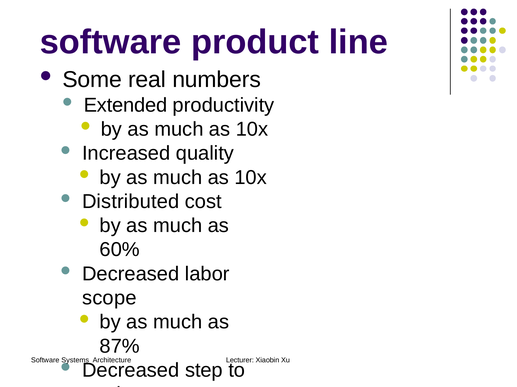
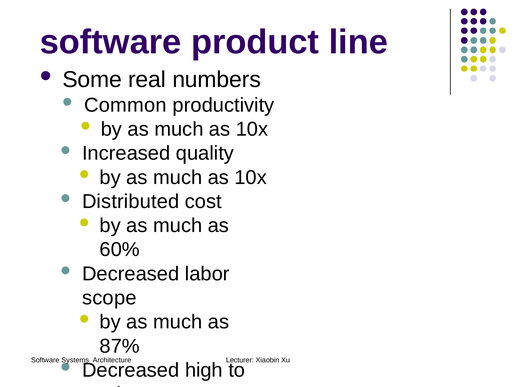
Extended: Extended -> Common
step: step -> high
